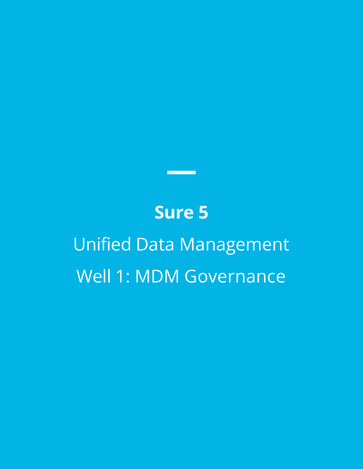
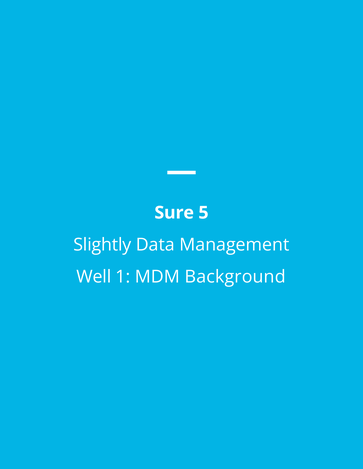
Unified: Unified -> Slightly
Governance: Governance -> Background
